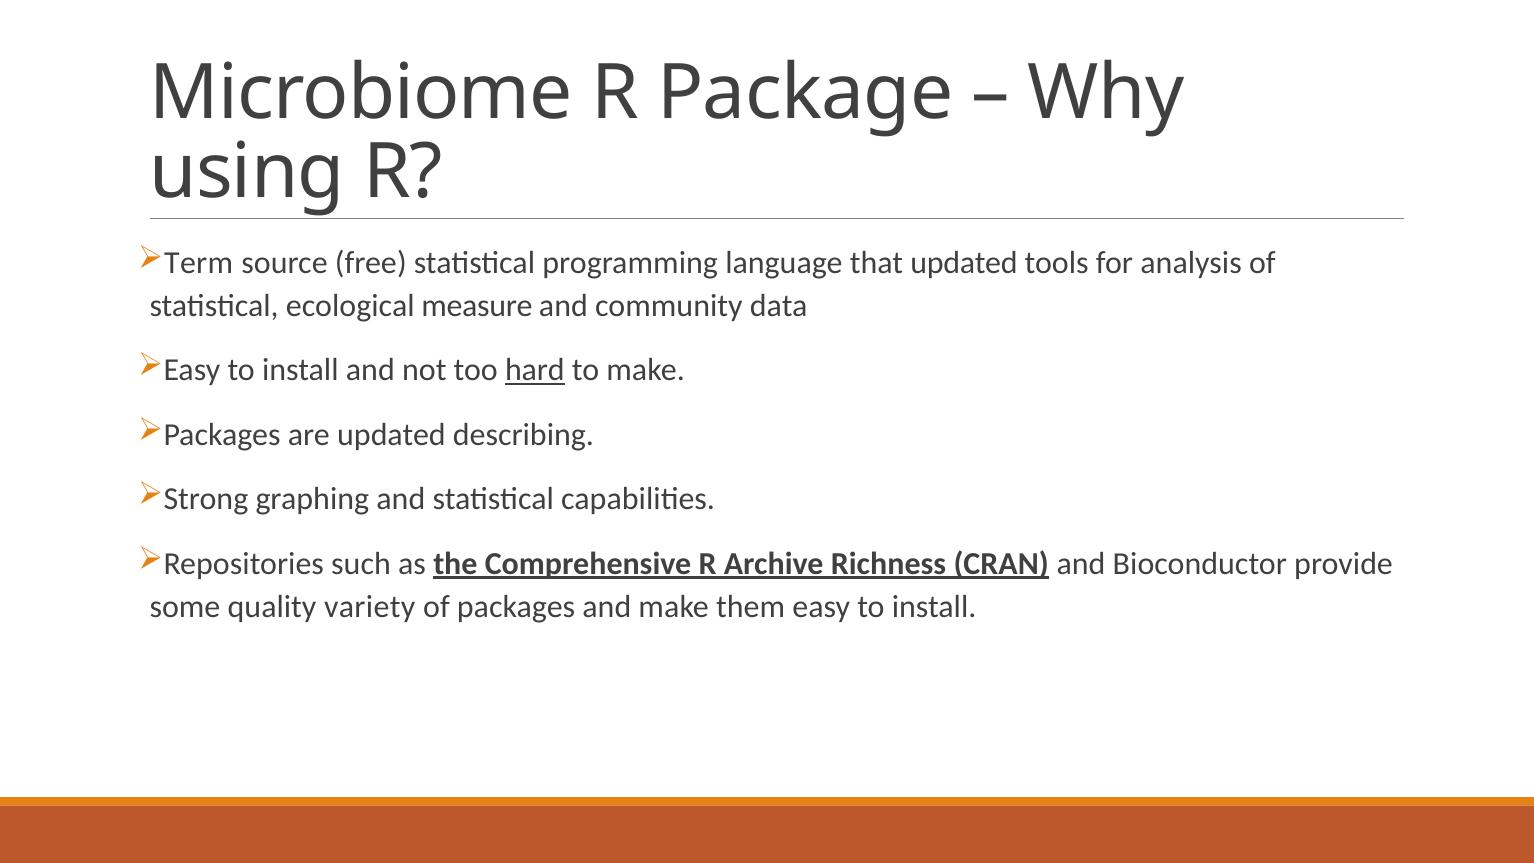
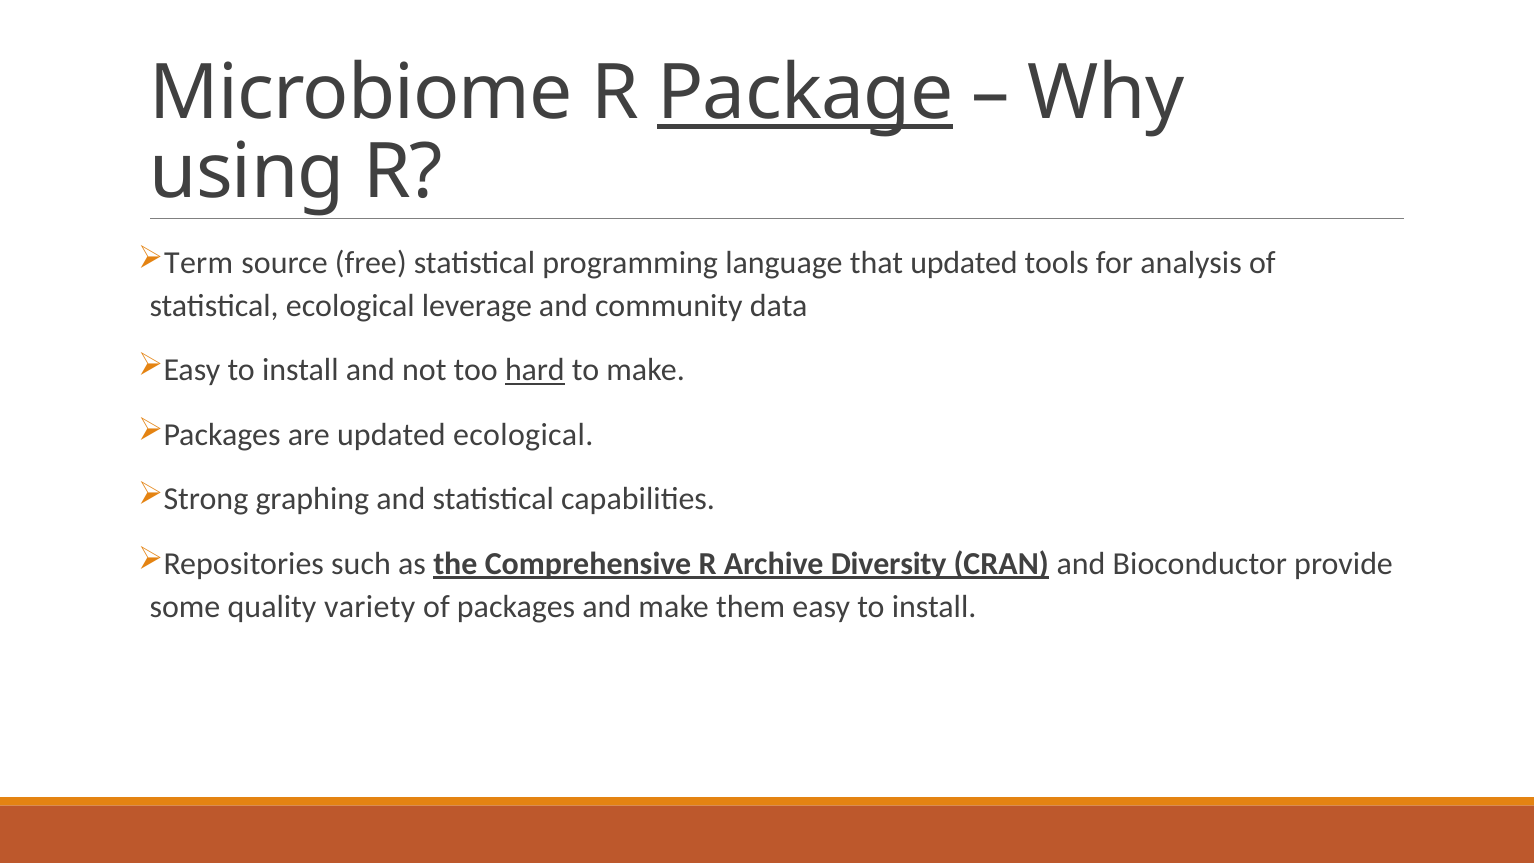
Package underline: none -> present
measure: measure -> leverage
updated describing: describing -> ecological
Richness: Richness -> Diversity
